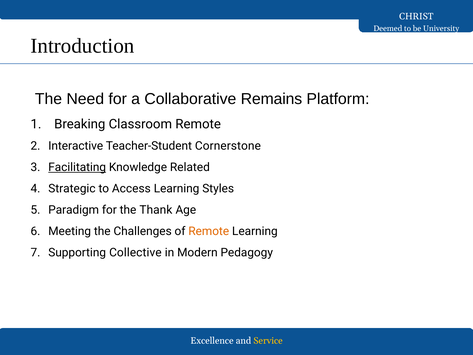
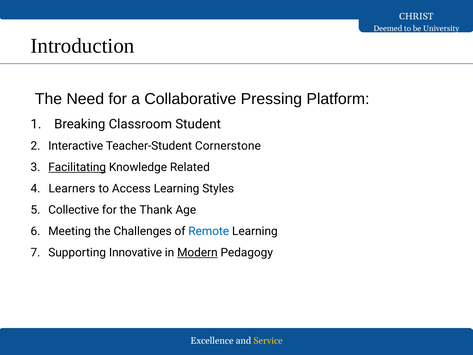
Remains: Remains -> Pressing
Classroom Remote: Remote -> Student
Strategic: Strategic -> Learners
Paradigm: Paradigm -> Collective
Remote at (209, 231) colour: orange -> blue
Collective: Collective -> Innovative
Modern underline: none -> present
